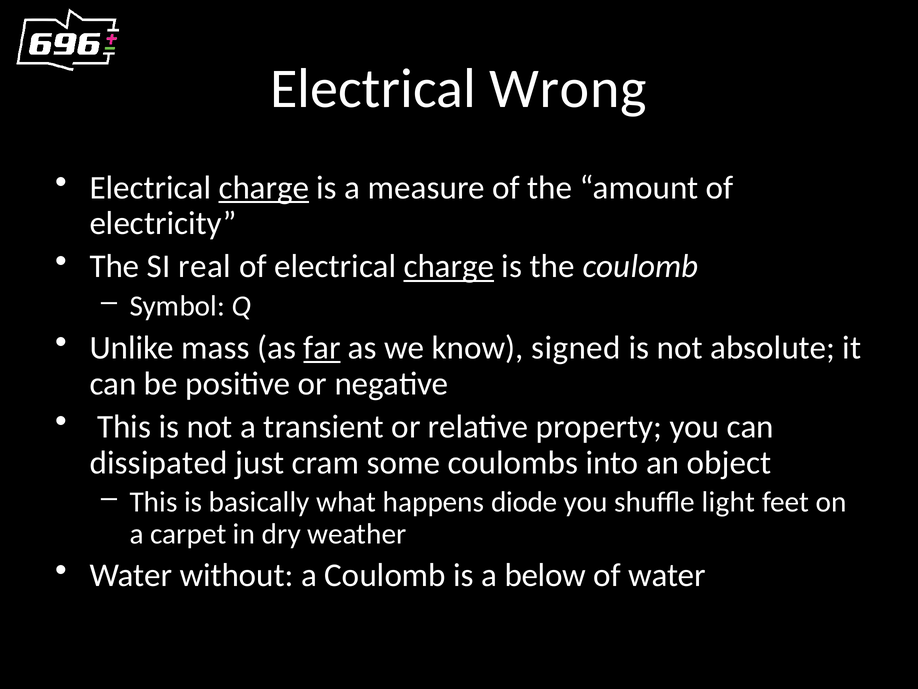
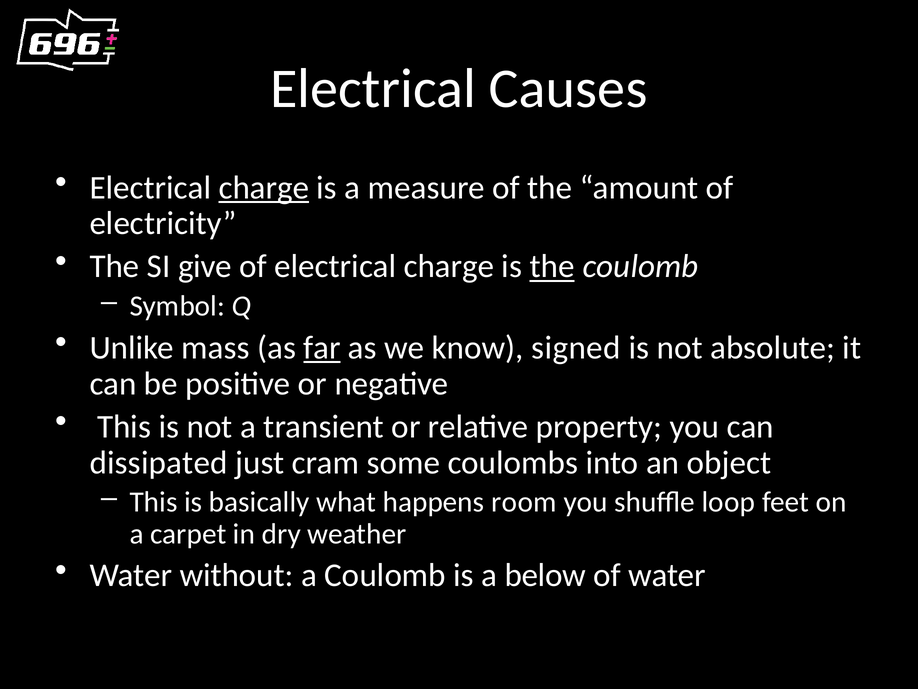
Wrong: Wrong -> Causes
real: real -> give
charge at (449, 266) underline: present -> none
the at (552, 266) underline: none -> present
diode: diode -> room
light: light -> loop
